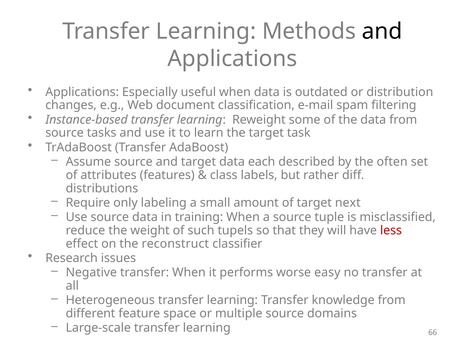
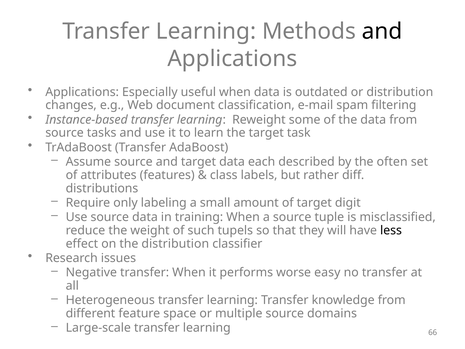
next: next -> digit
less colour: red -> black
the reconstruct: reconstruct -> distribution
